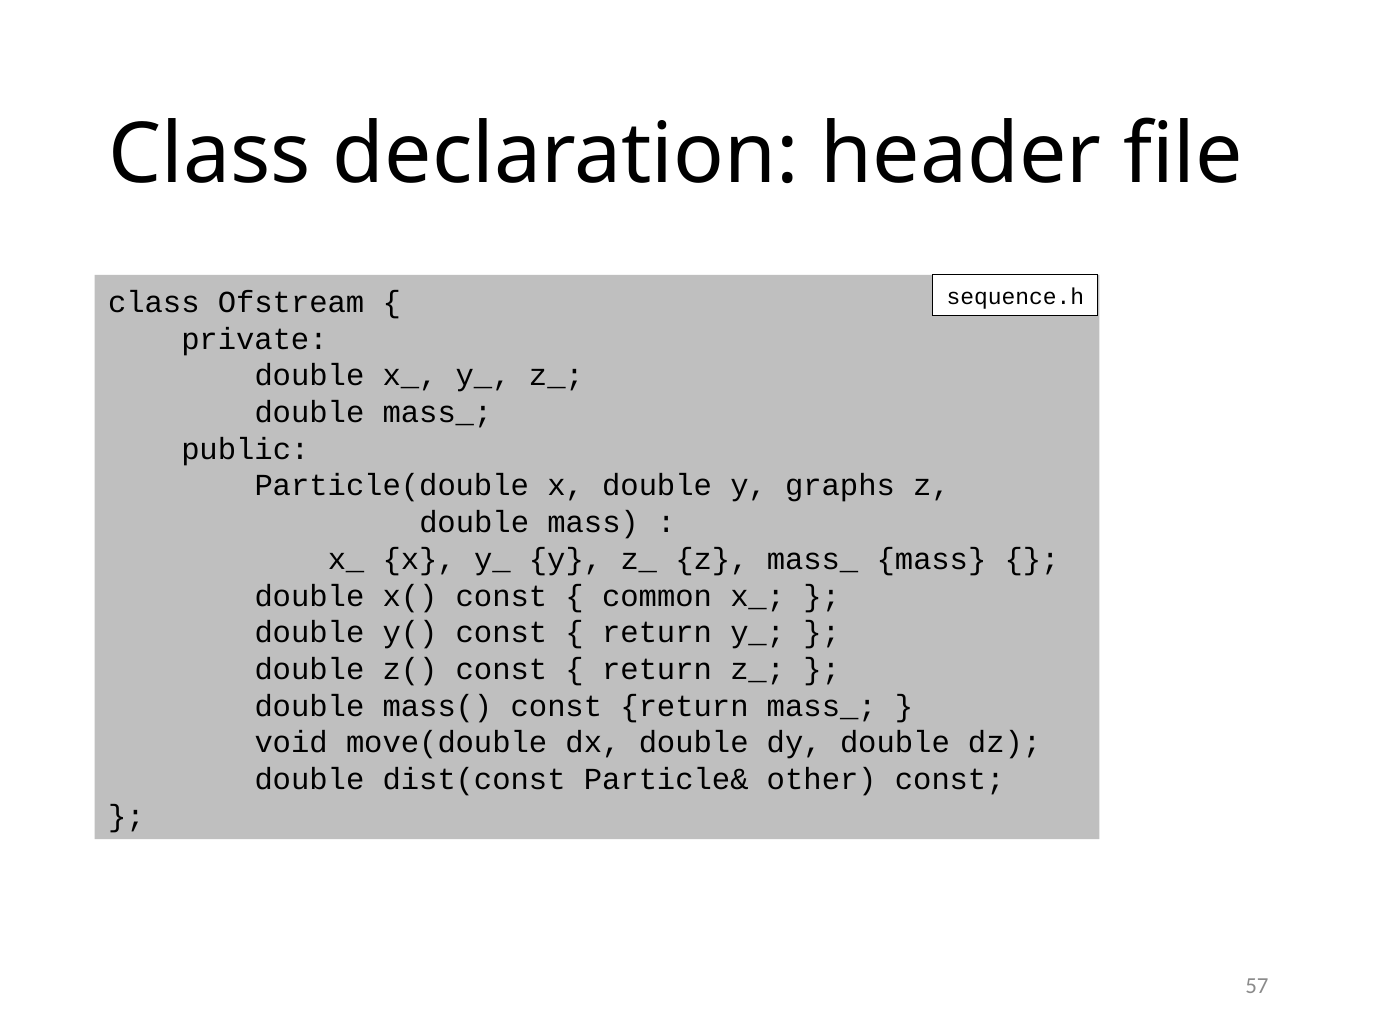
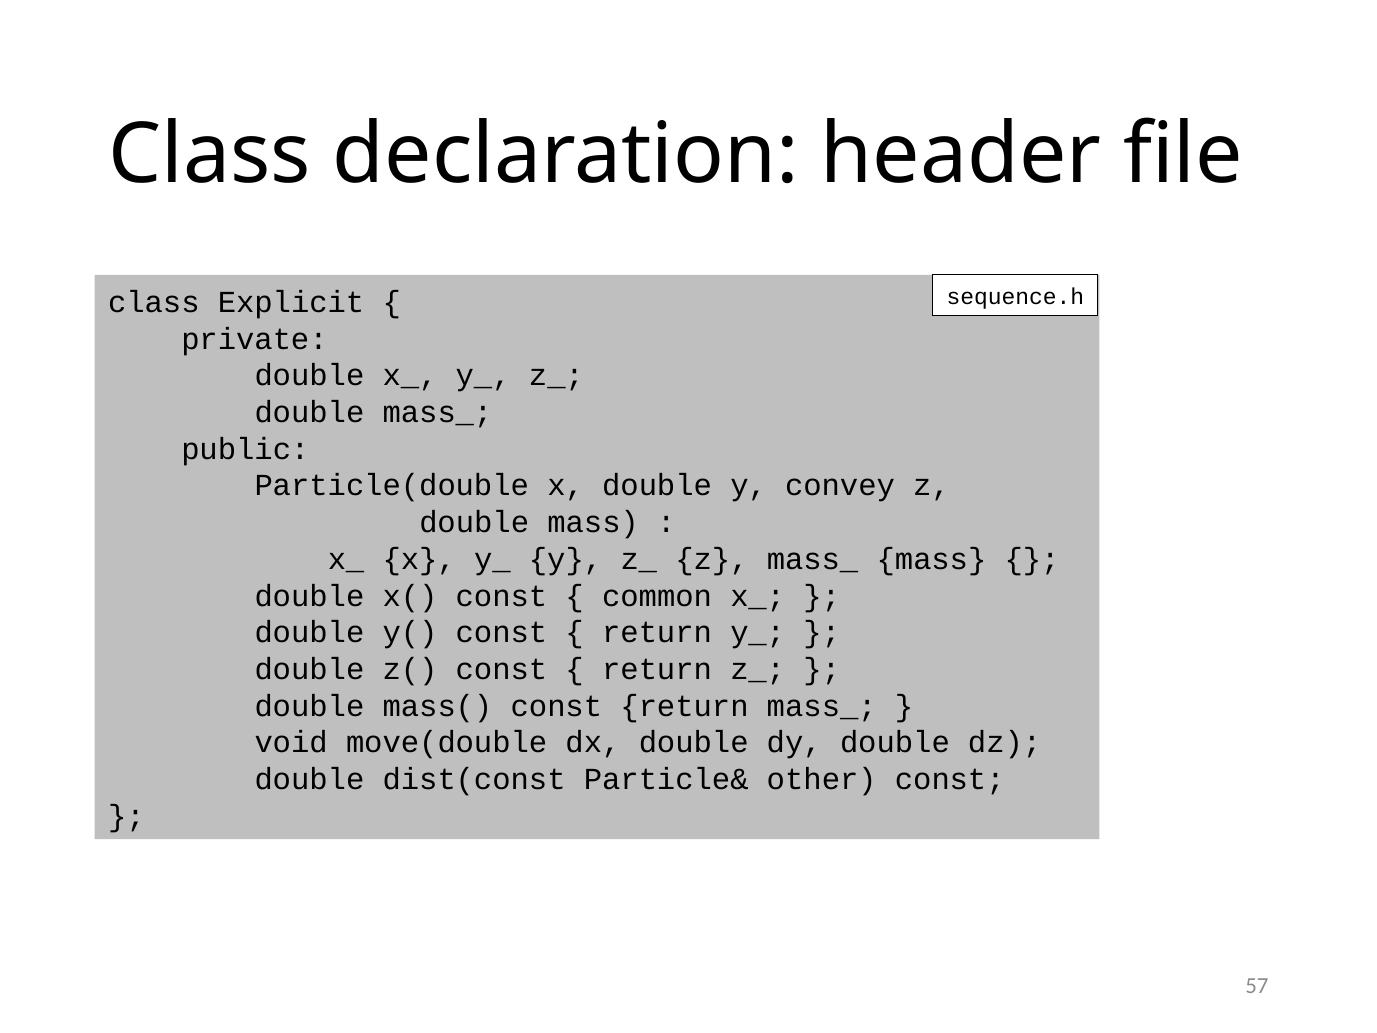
Ofstream: Ofstream -> Explicit
graphs: graphs -> convey
